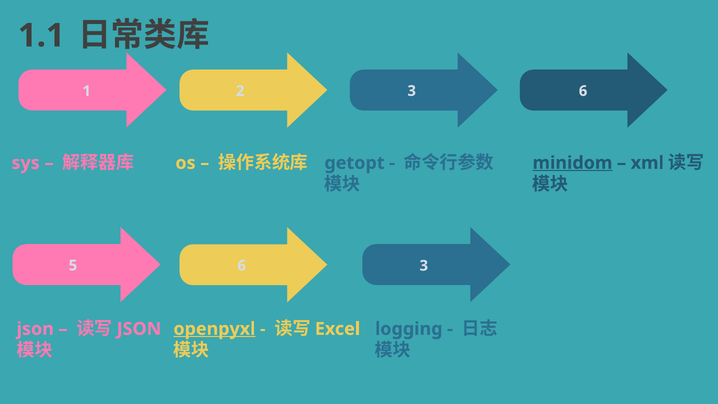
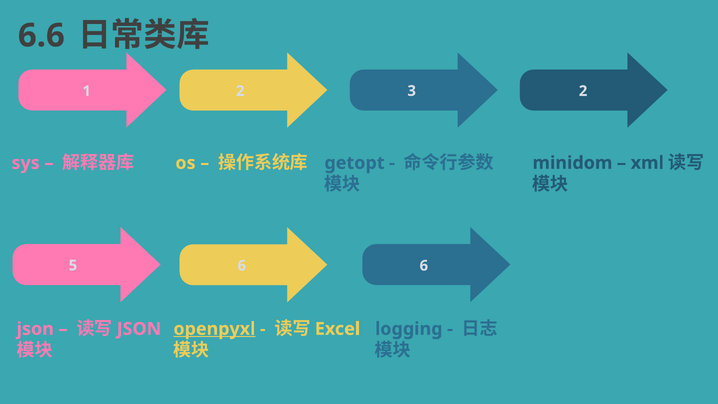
1.1: 1.1 -> 6.6
2 6: 6 -> 2
minidom underline: present -> none
3 at (424, 266): 3 -> 6
